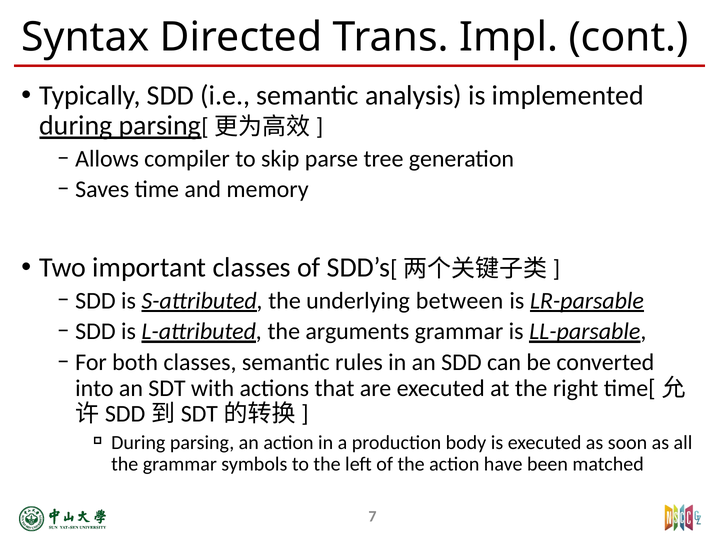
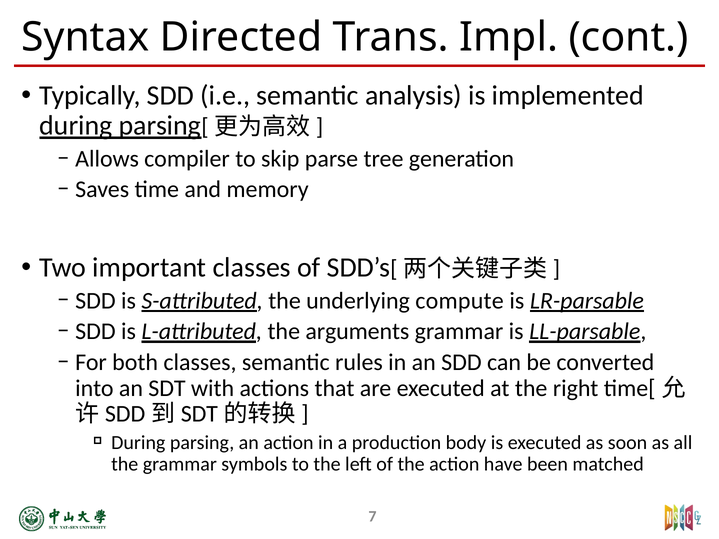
between: between -> compute
